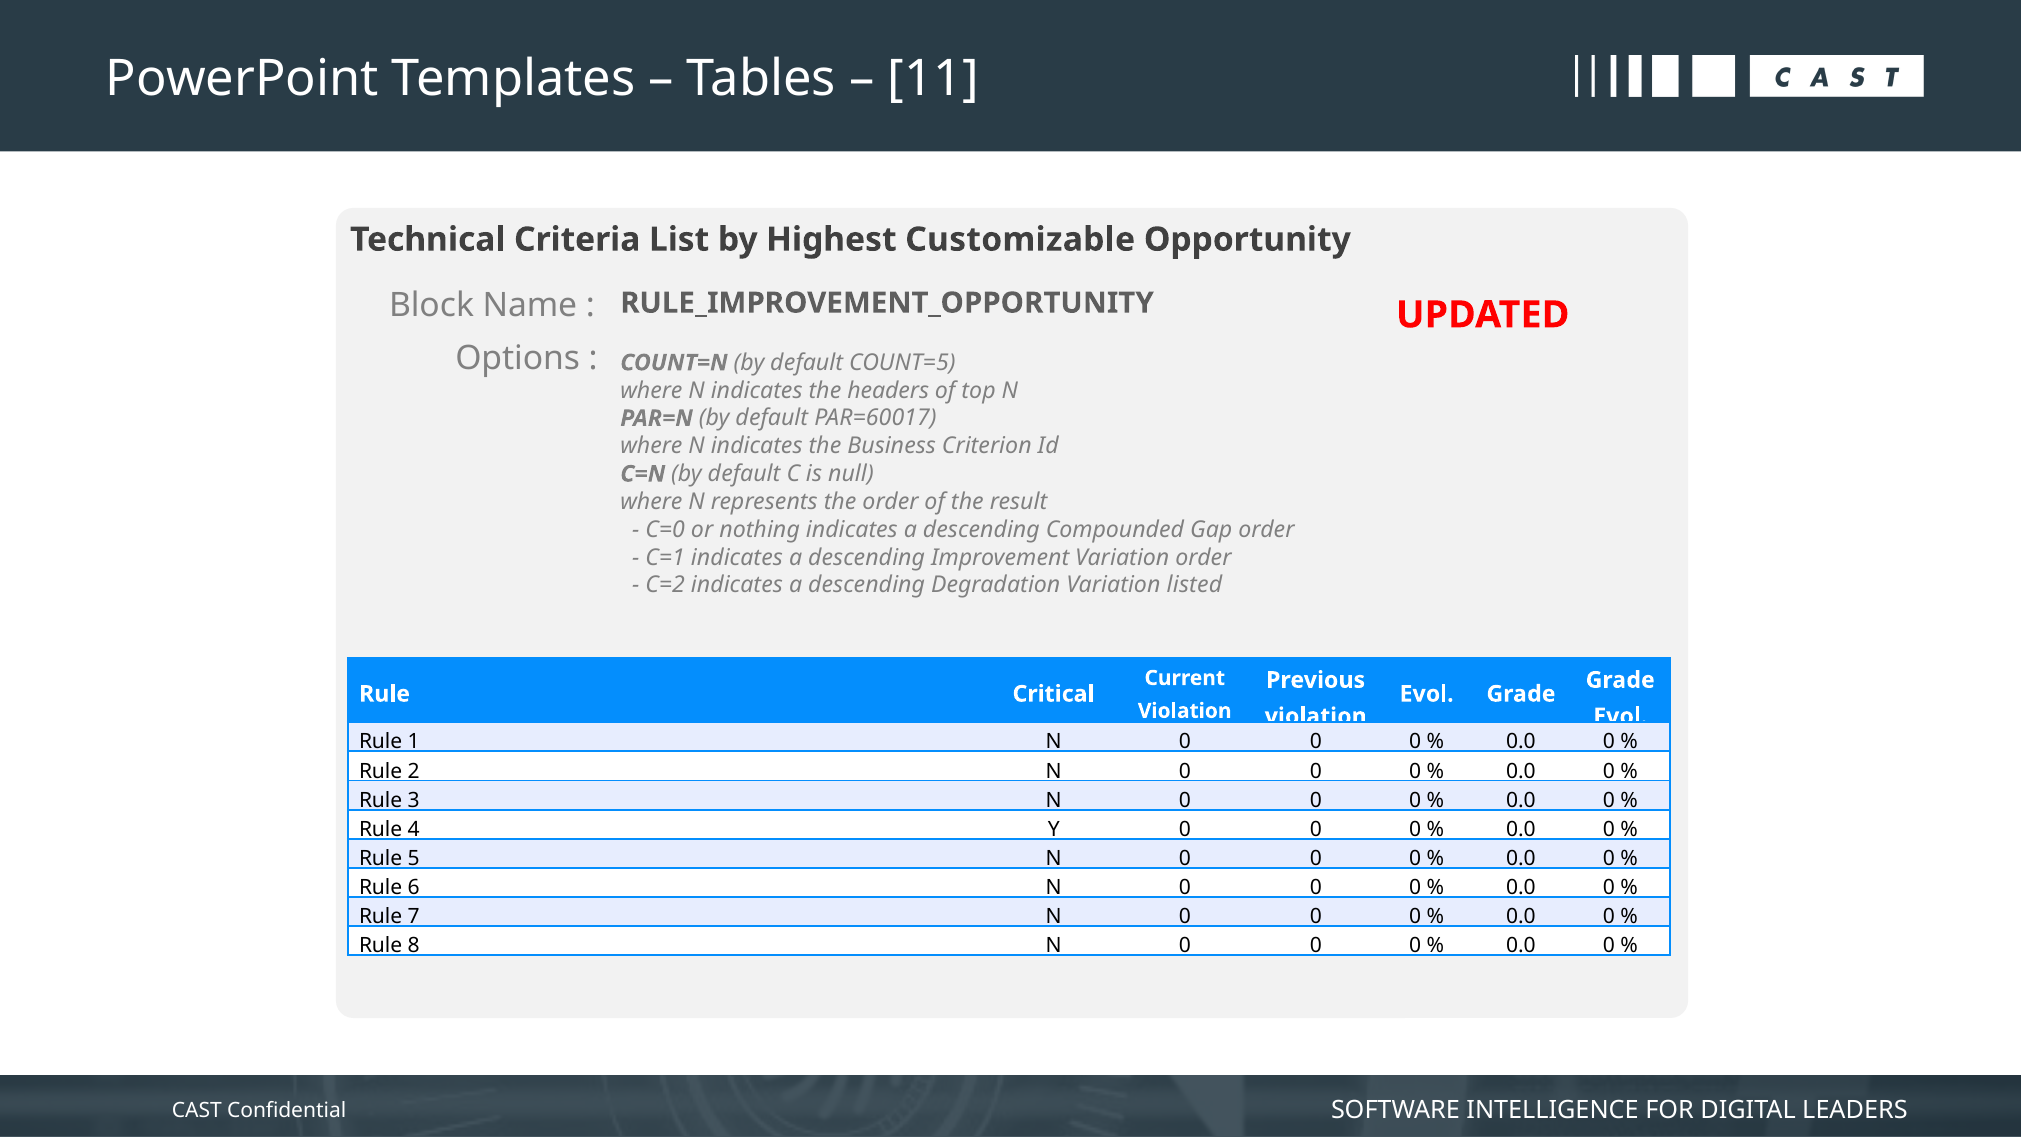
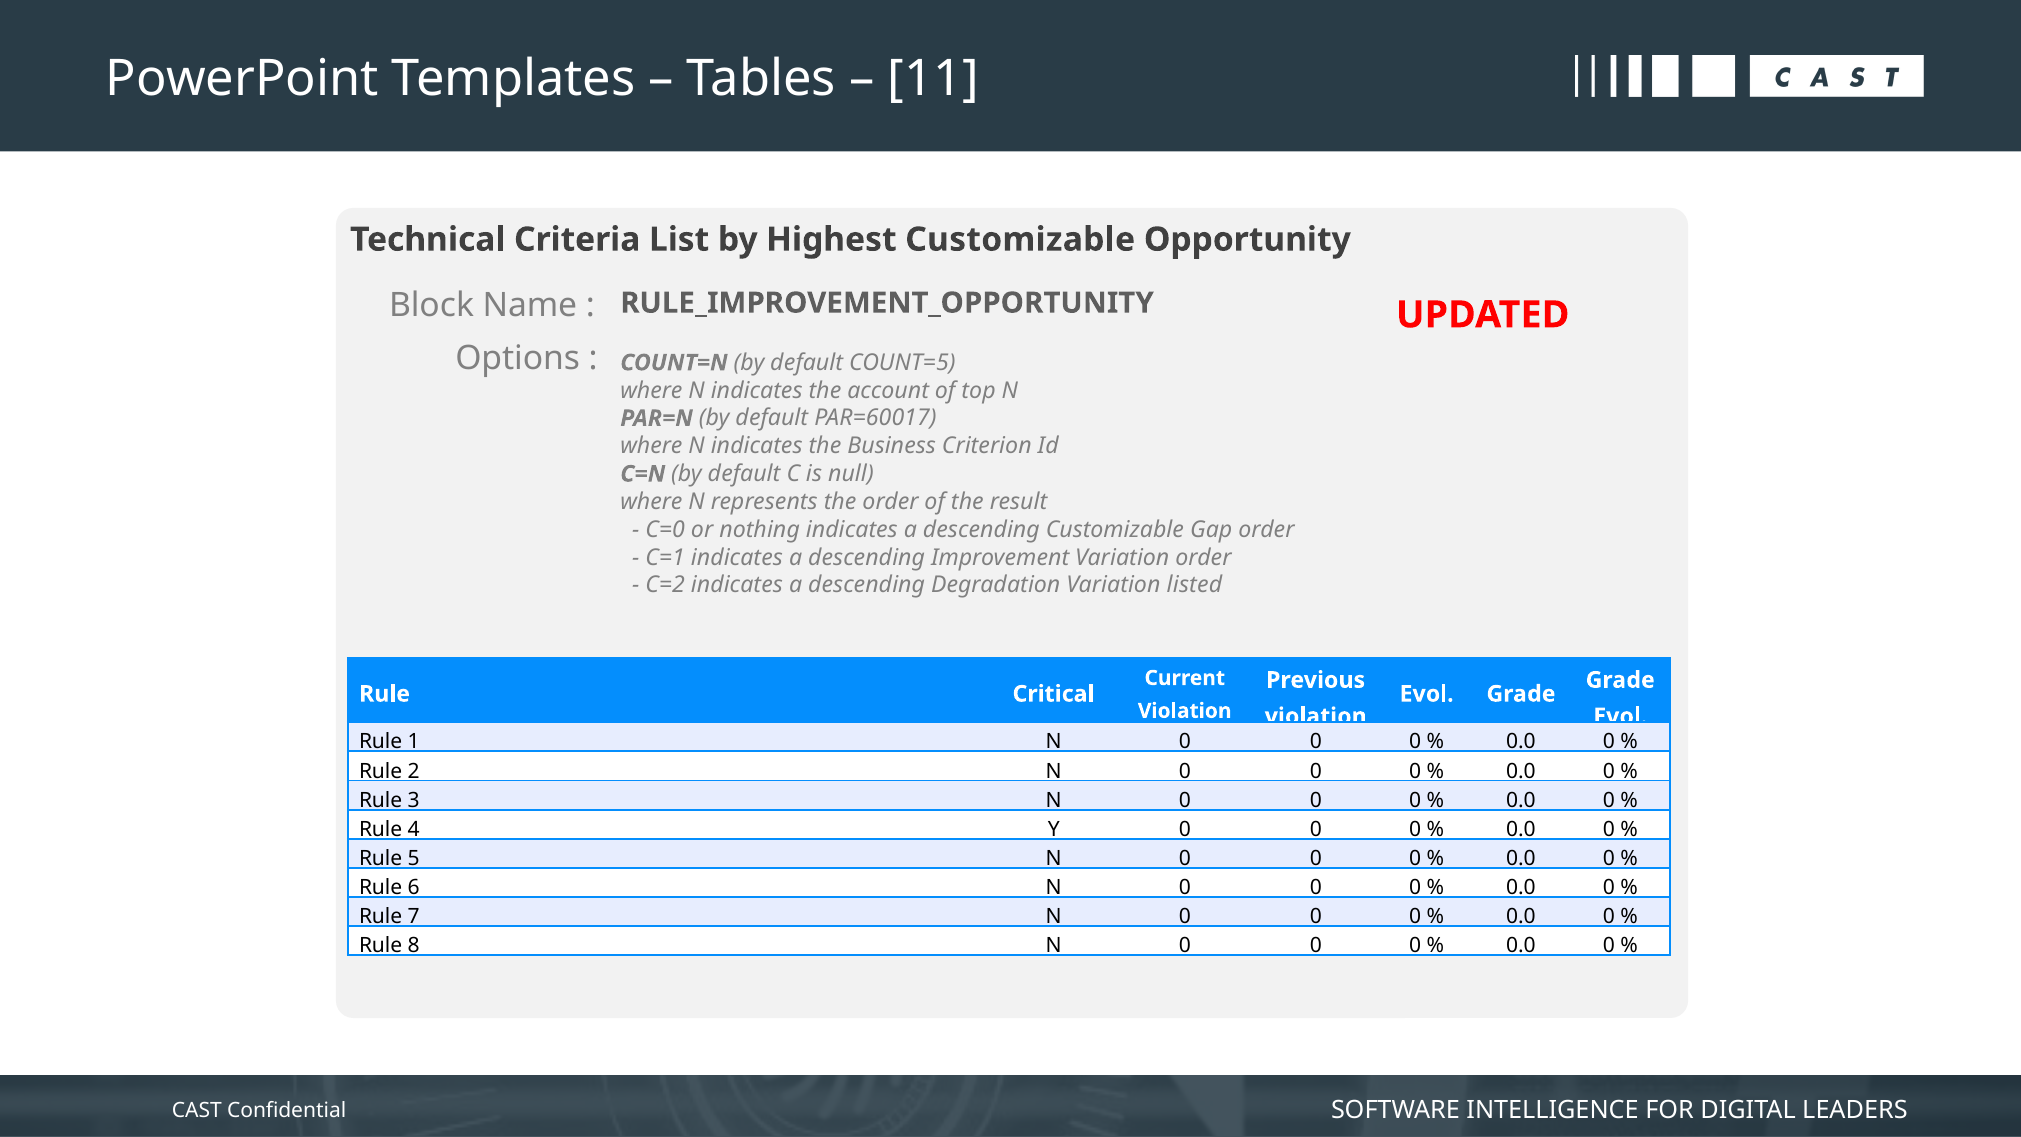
headers: headers -> account
descending Compounded: Compounded -> Customizable
